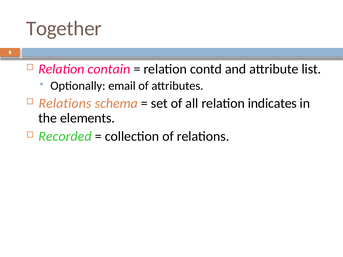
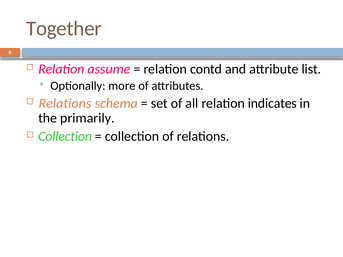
contain: contain -> assume
email: email -> more
elements: elements -> primarily
Recorded at (65, 137): Recorded -> Collection
